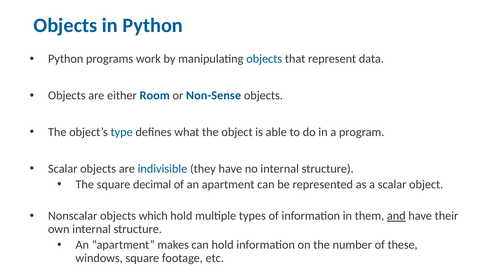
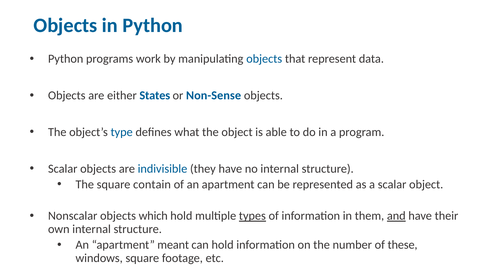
Room: Room -> States
decimal: decimal -> contain
types underline: none -> present
makes: makes -> meant
